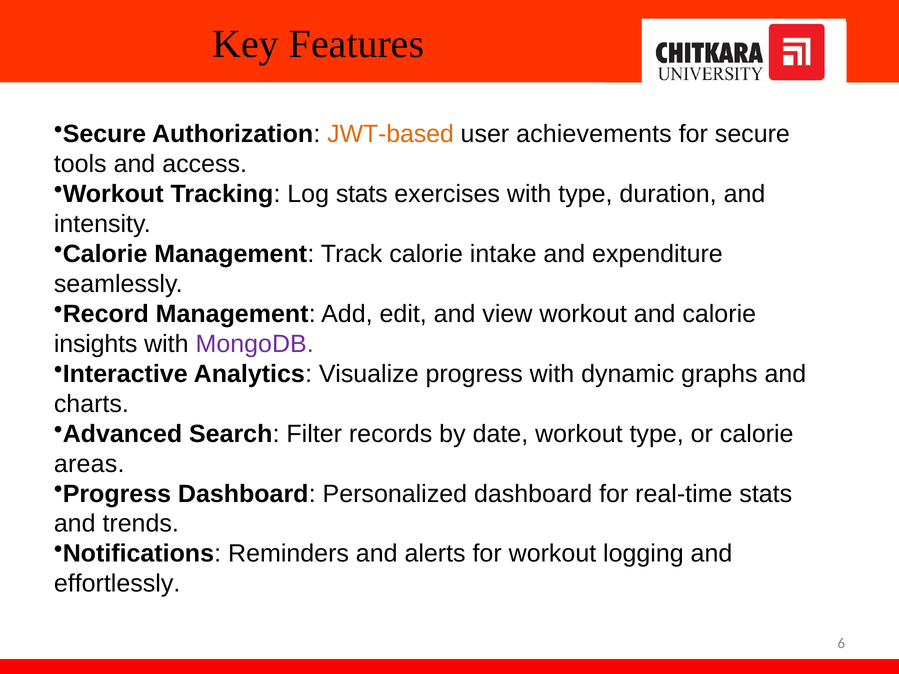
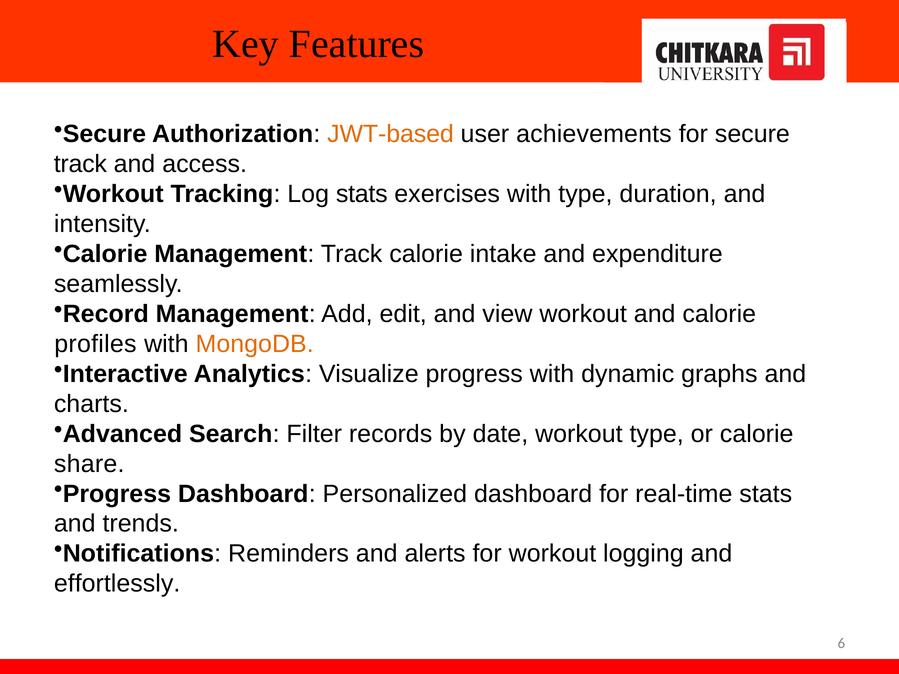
tools at (80, 164): tools -> track
insights: insights -> profiles
MongoDB colour: purple -> orange
areas: areas -> share
